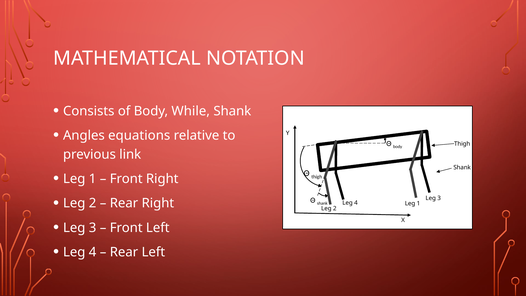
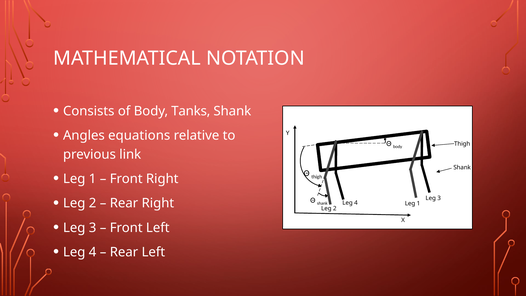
While: While -> Tanks
